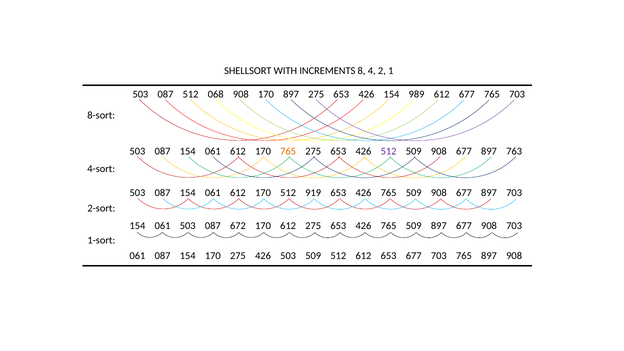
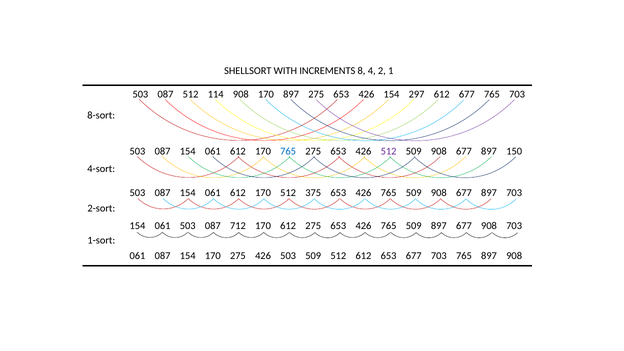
068: 068 -> 114
989: 989 -> 297
765 at (288, 151) colour: orange -> blue
763: 763 -> 150
919: 919 -> 375
672: 672 -> 712
